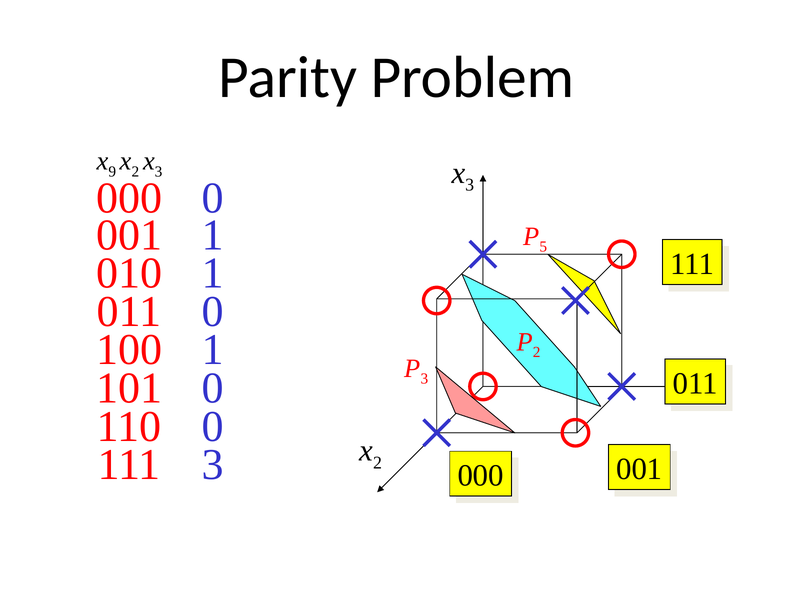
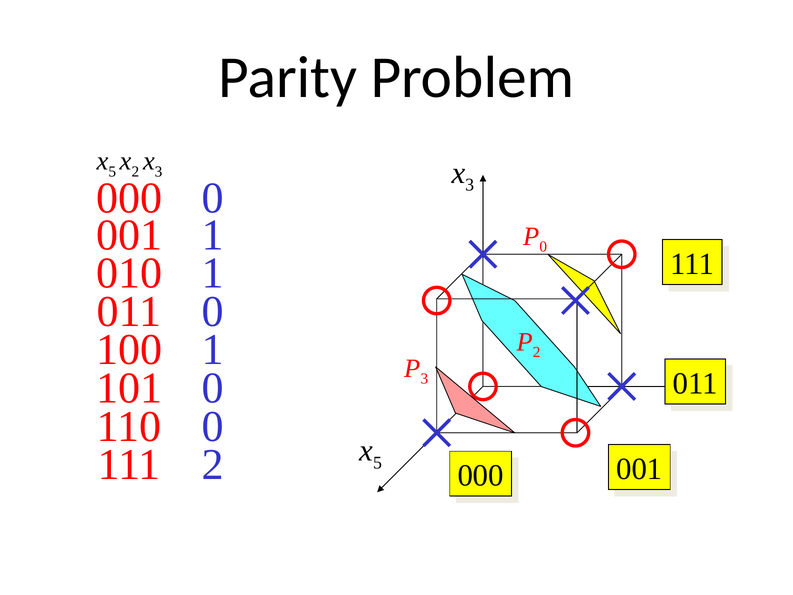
9 at (112, 171): 9 -> 5
5 at (543, 247): 5 -> 0
2 at (378, 463): 2 -> 5
111 3: 3 -> 2
